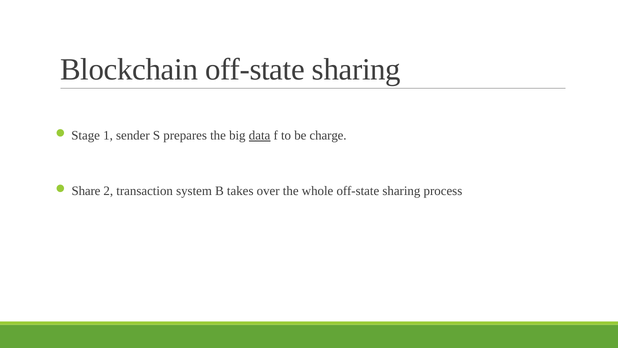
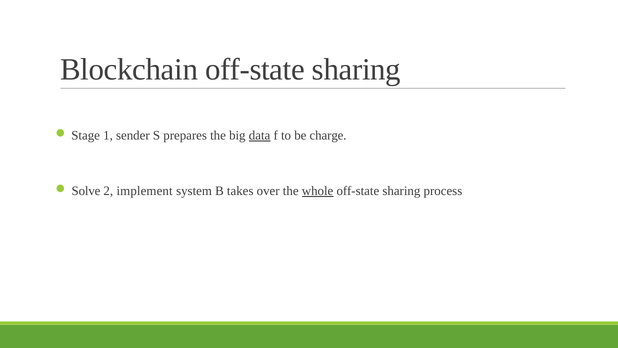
Share: Share -> Solve
transaction: transaction -> implement
whole underline: none -> present
